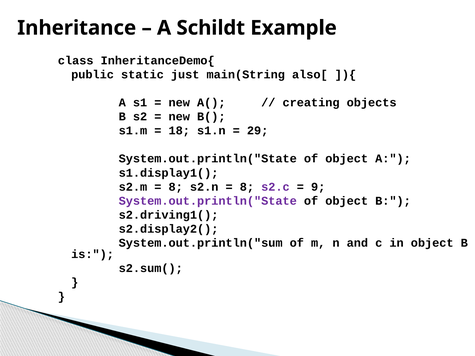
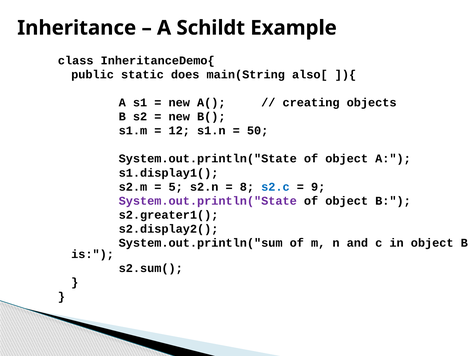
just: just -> does
18: 18 -> 12
29: 29 -> 50
8 at (176, 187): 8 -> 5
s2.c colour: purple -> blue
s2.driving1(: s2.driving1( -> s2.greater1(
